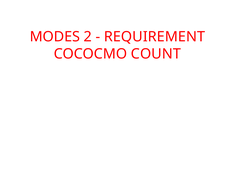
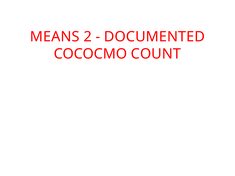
MODES: MODES -> MEANS
REQUIREMENT: REQUIREMENT -> DOCUMENTED
